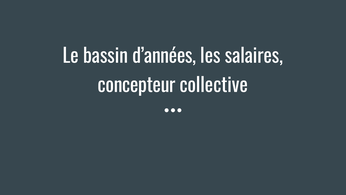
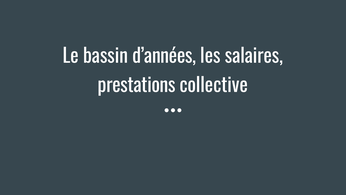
concepteur: concepteur -> prestations
